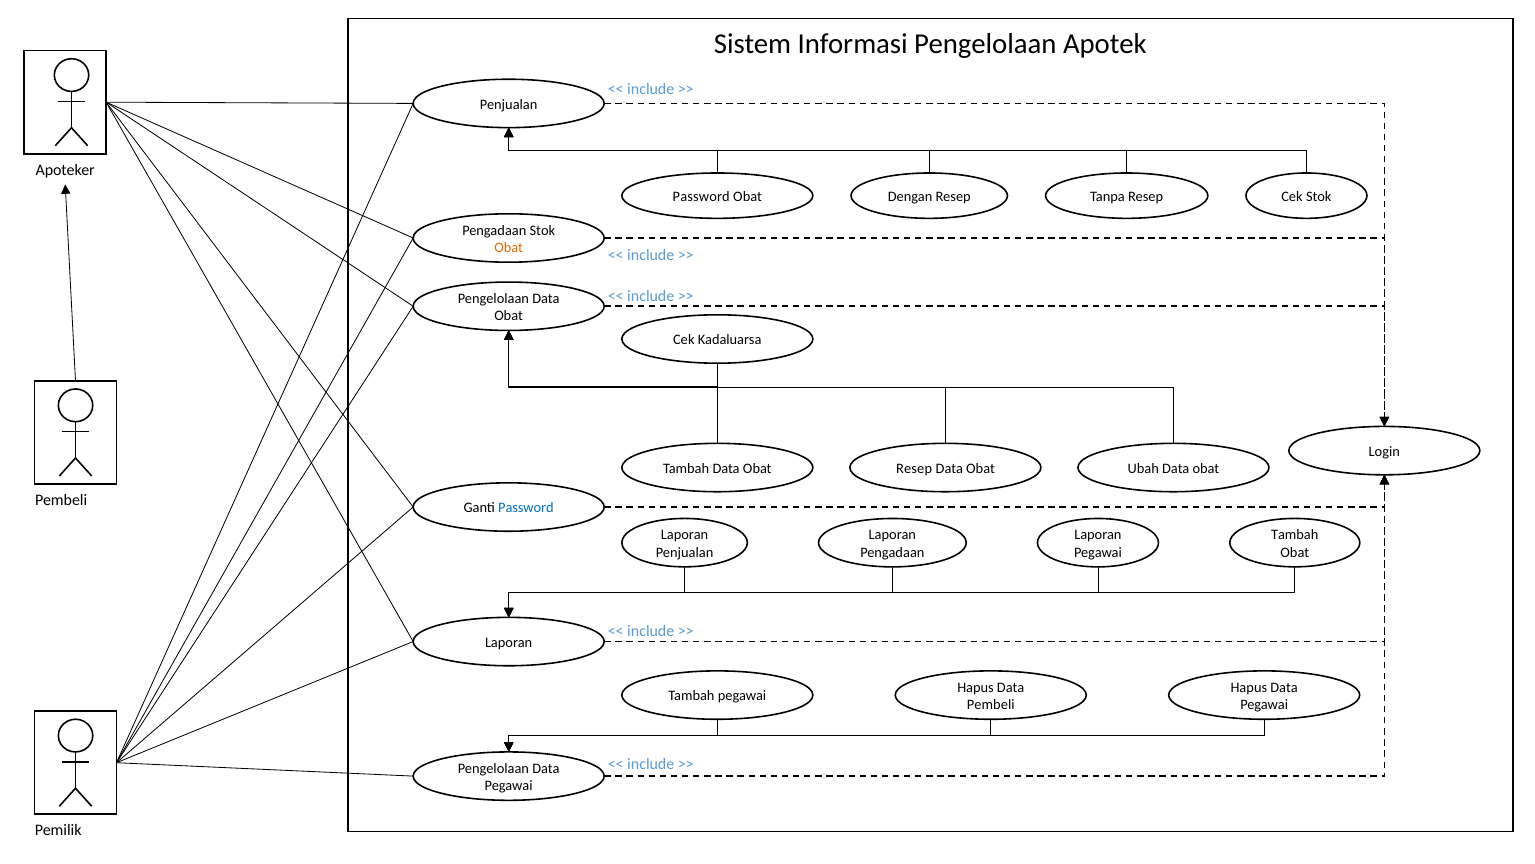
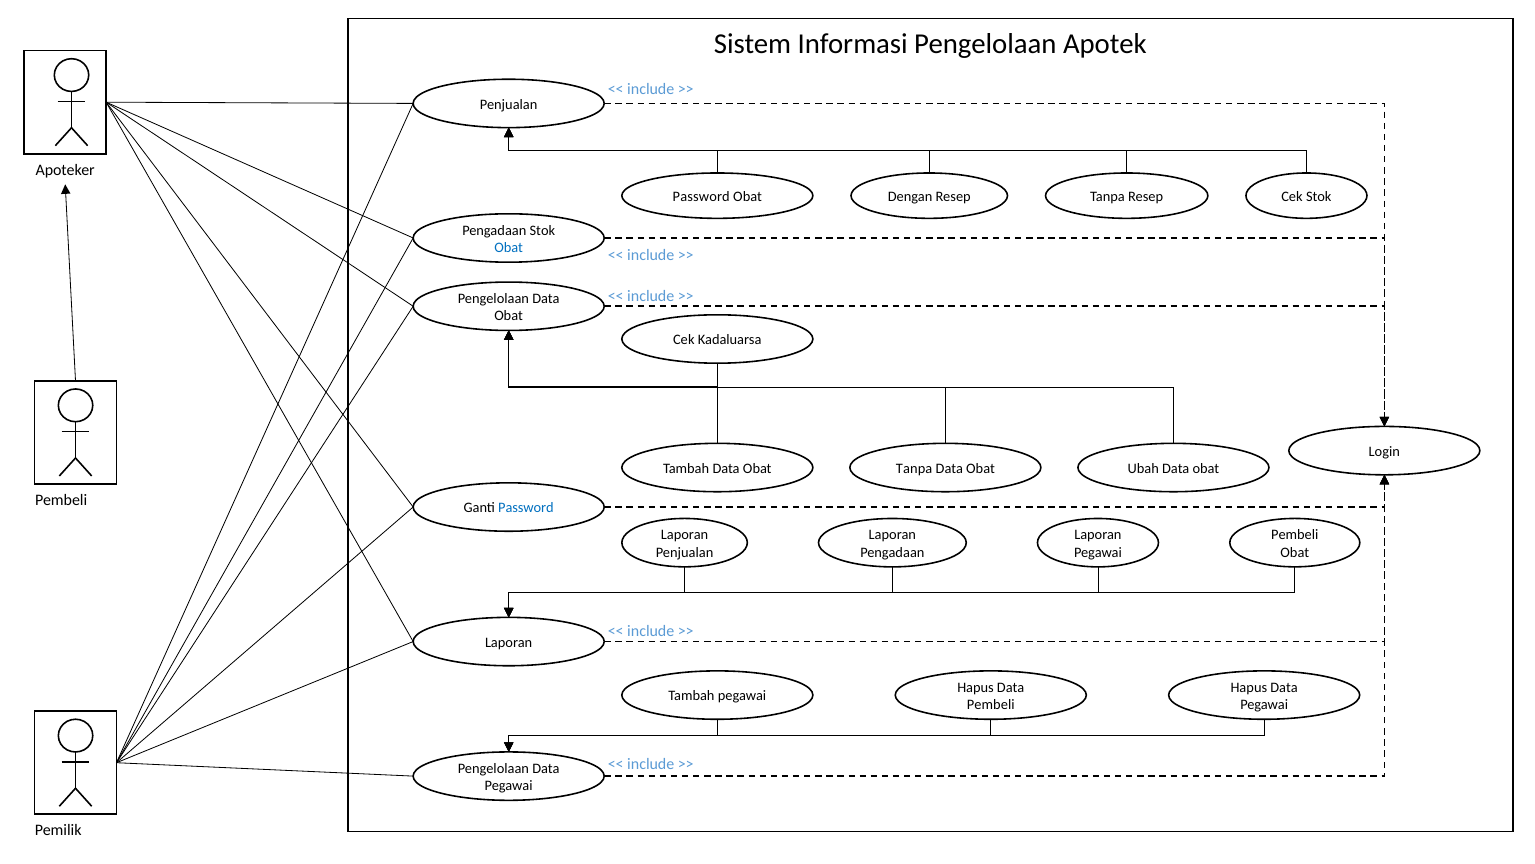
Obat at (509, 247) colour: orange -> blue
Resep at (914, 468): Resep -> Tanpa
Tambah at (1295, 535): Tambah -> Pembeli
